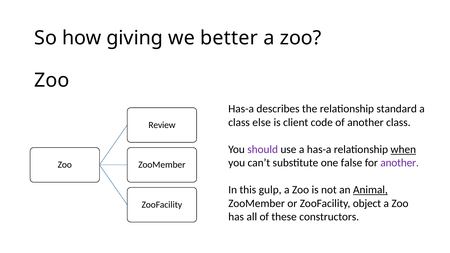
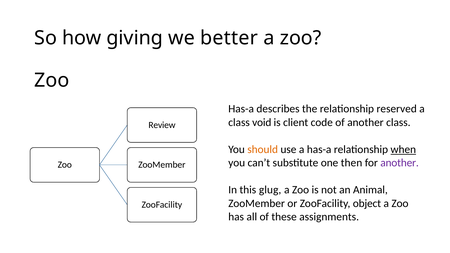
standard: standard -> reserved
else: else -> void
should colour: purple -> orange
false: false -> then
gulp: gulp -> glug
Animal underline: present -> none
constructors: constructors -> assignments
